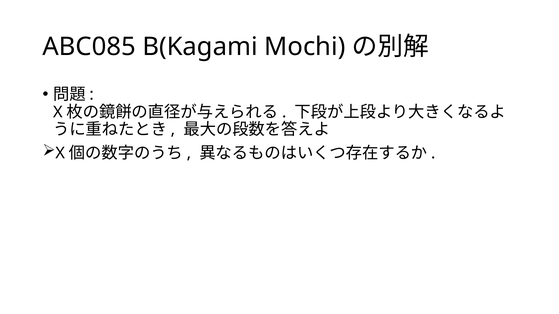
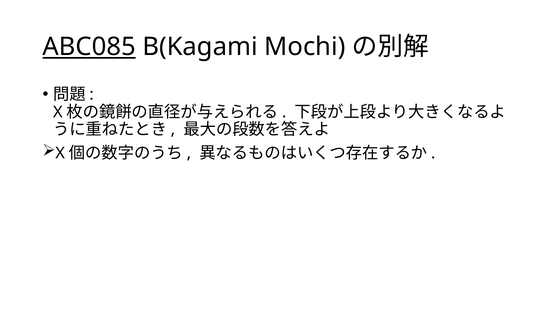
ABC085 underline: none -> present
